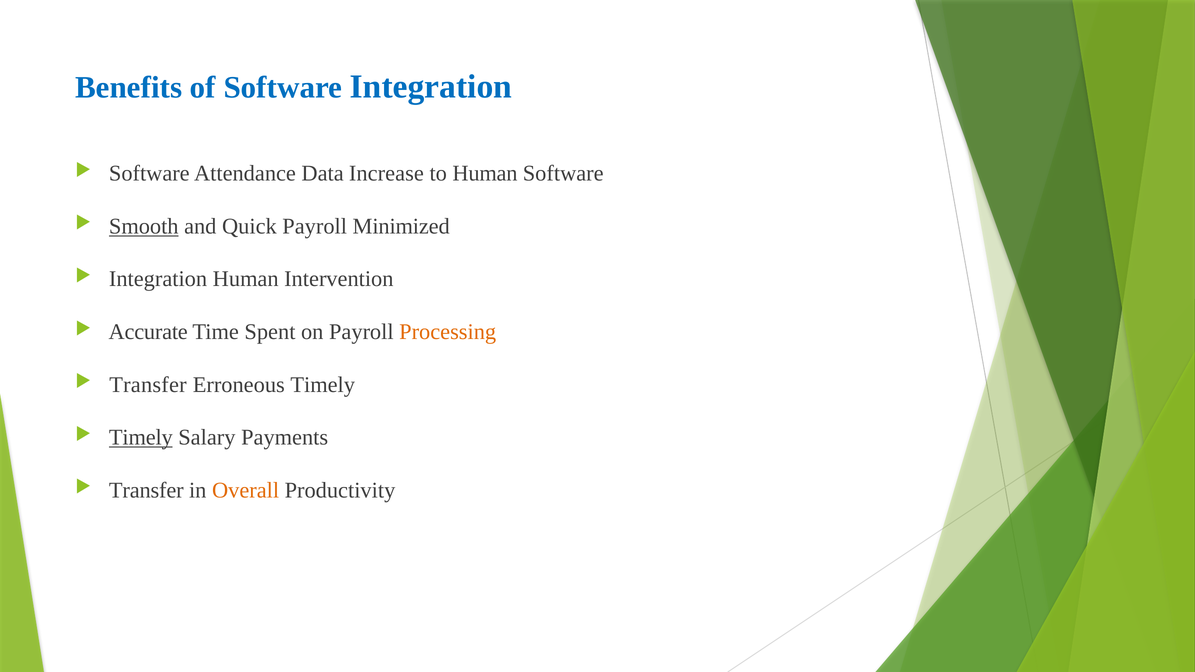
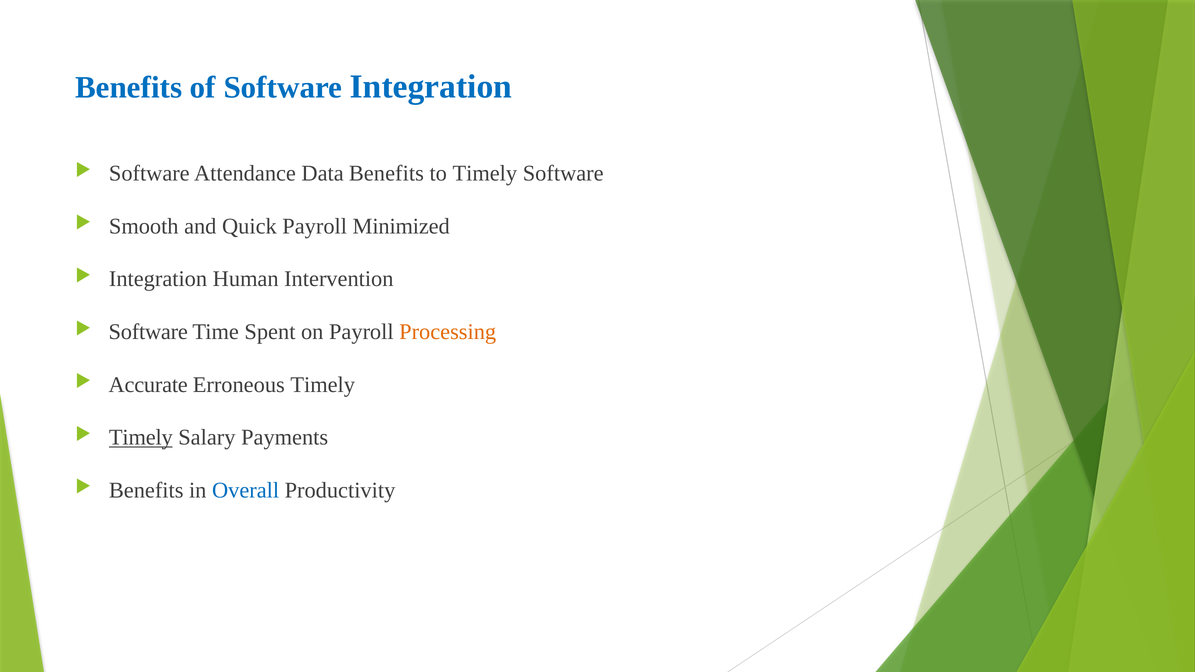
Data Increase: Increase -> Benefits
to Human: Human -> Timely
Smooth underline: present -> none
Accurate at (148, 332): Accurate -> Software
Transfer at (148, 385): Transfer -> Accurate
Transfer at (146, 490): Transfer -> Benefits
Overall colour: orange -> blue
